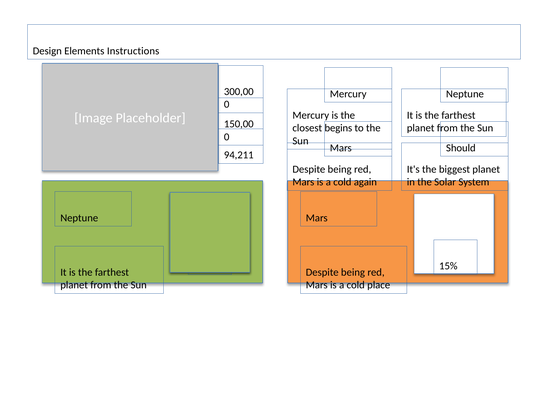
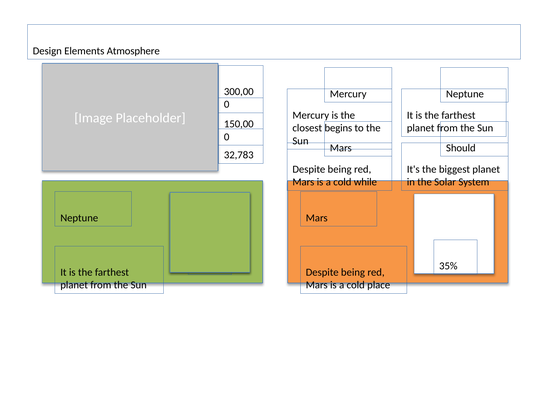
Instructions: Instructions -> Atmosphere
94,211: 94,211 -> 32,783
again: again -> while
15%: 15% -> 35%
